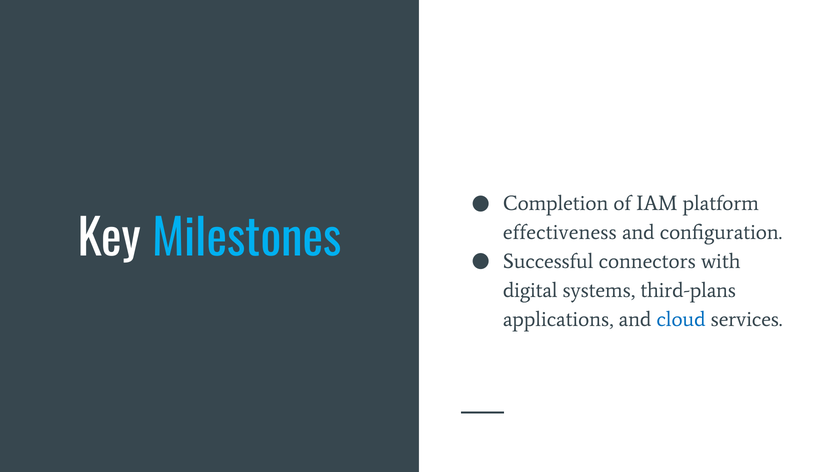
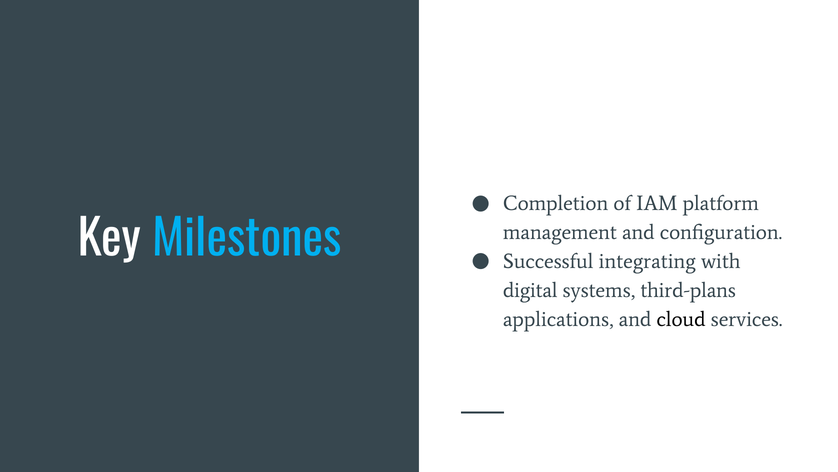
effectiveness: effectiveness -> management
connectors: connectors -> integrating
cloud colour: blue -> black
